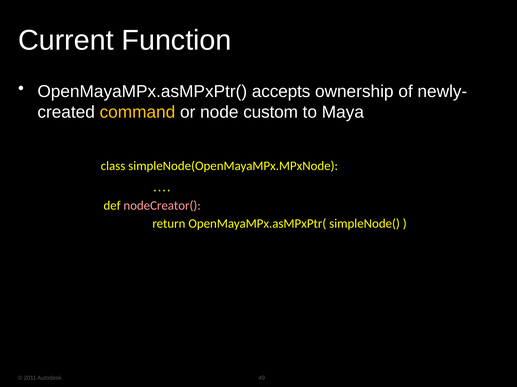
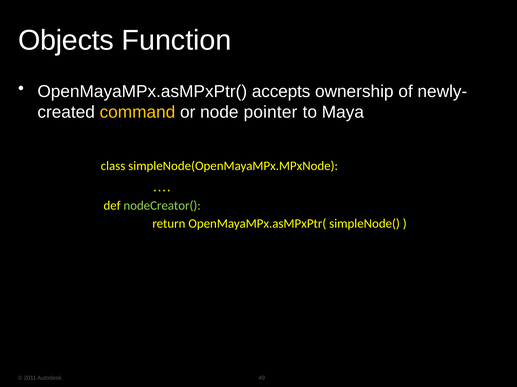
Current: Current -> Objects
custom: custom -> pointer
nodeCreator( colour: pink -> light green
